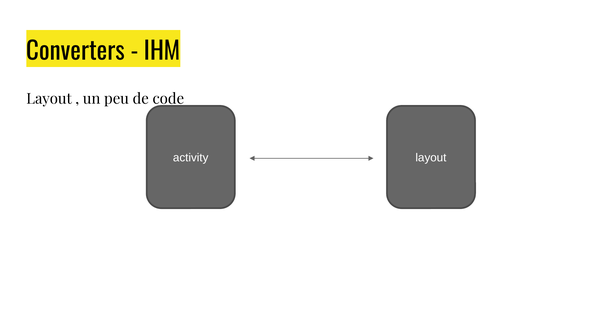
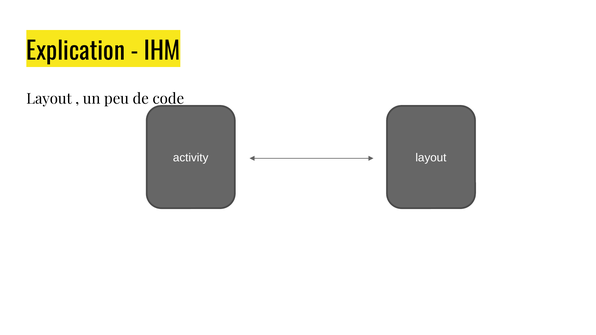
Converters: Converters -> Explication
